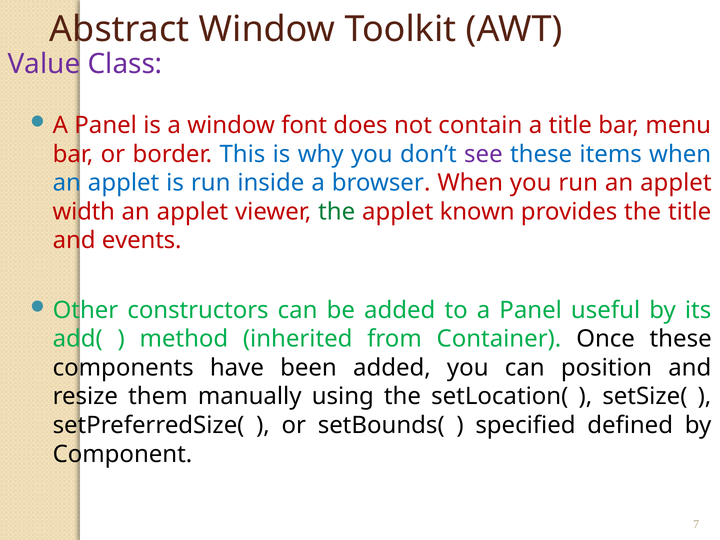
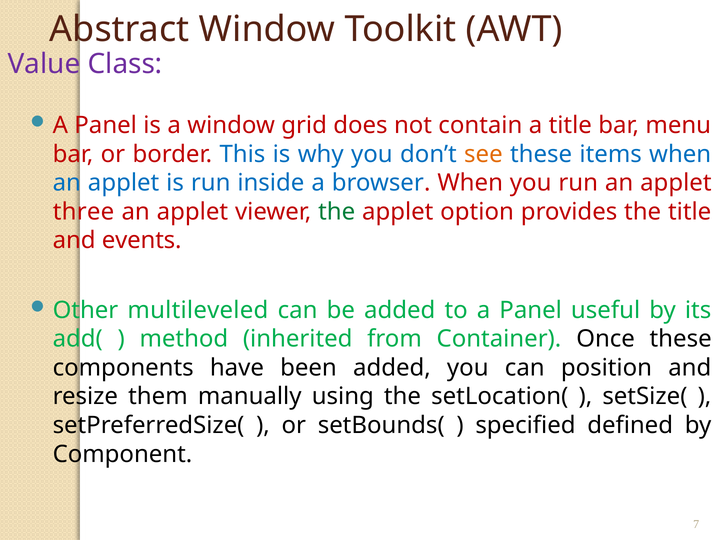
font: font -> grid
see colour: purple -> orange
width: width -> three
known: known -> option
constructors: constructors -> multileveled
